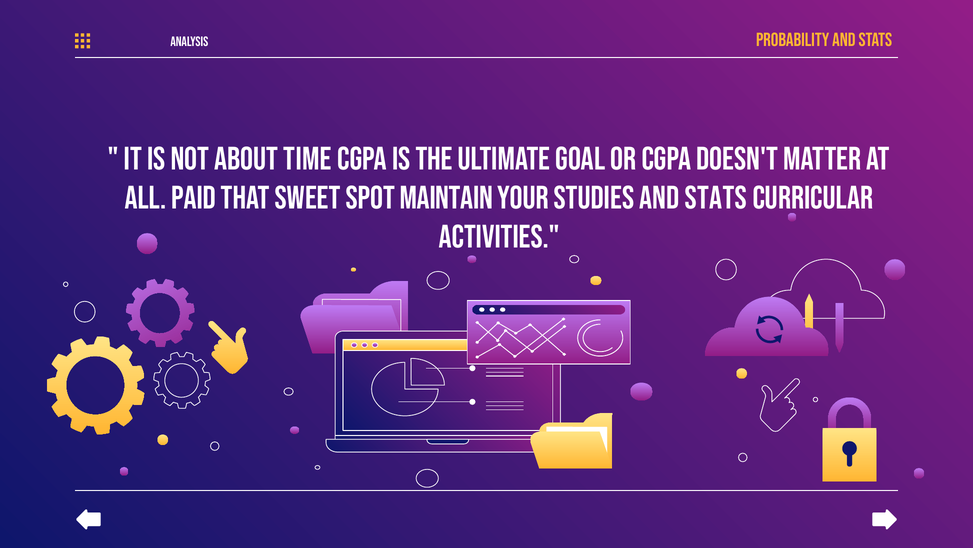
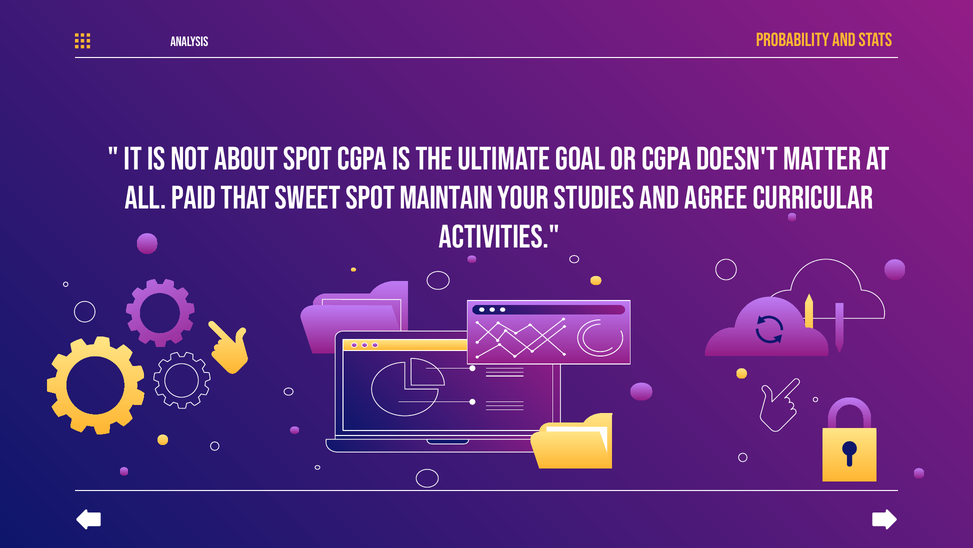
about time: time -> spot
studies and stats: stats -> agree
